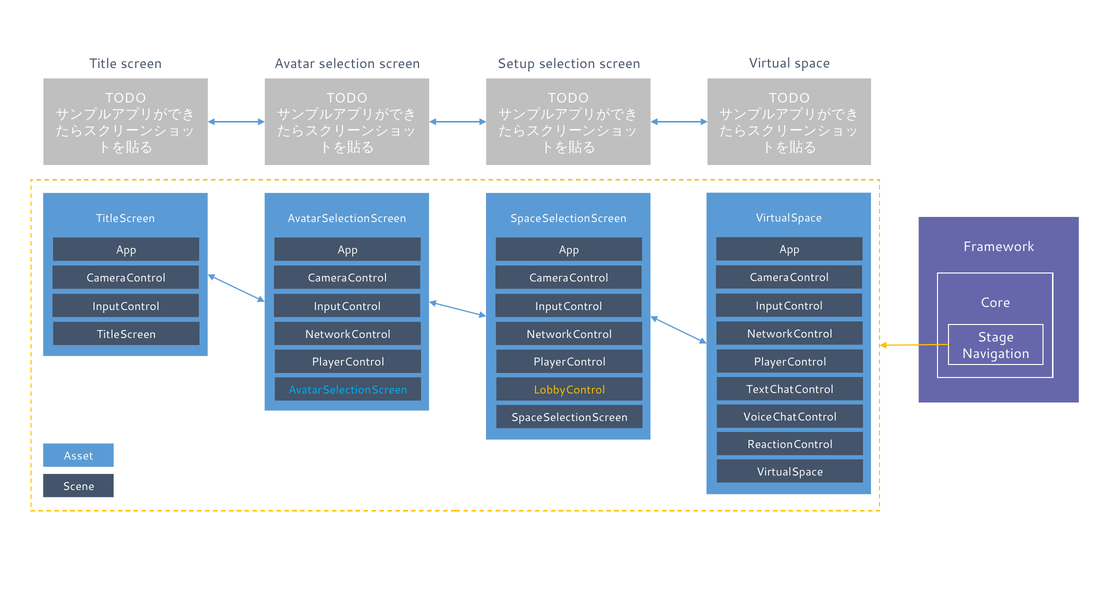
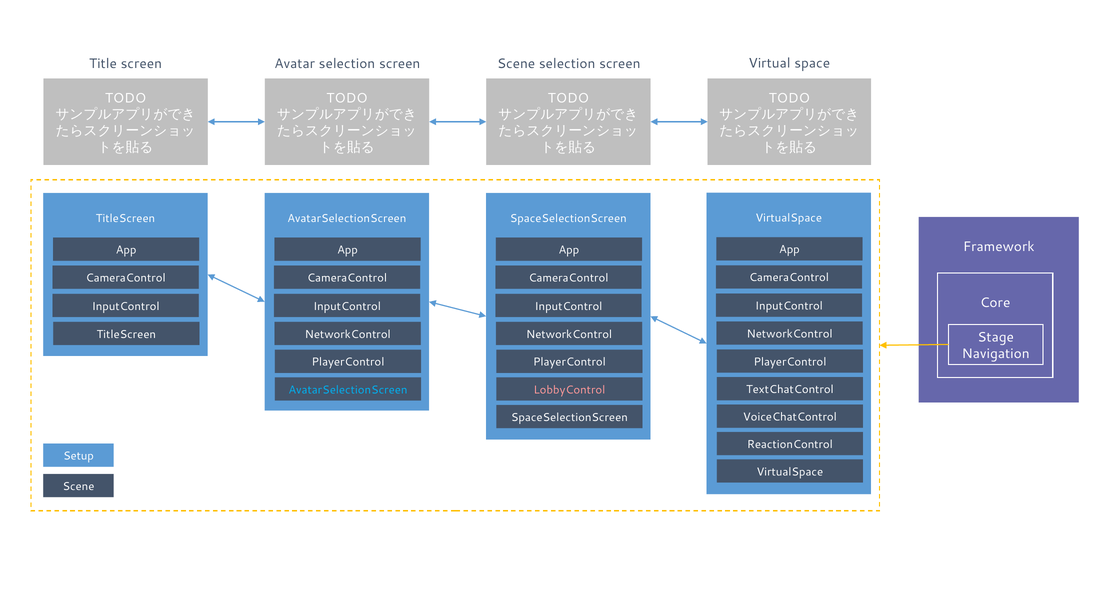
screen Setup: Setup -> Scene
LobbyControl colour: yellow -> pink
Asset: Asset -> Setup
